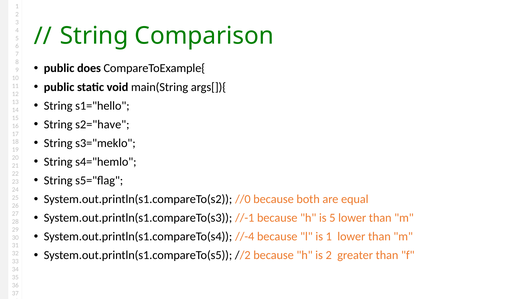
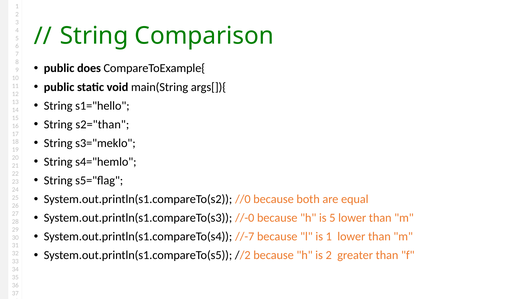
s2="have: s2="have -> s2="than
//-1: //-1 -> //-0
//-4: //-4 -> //-7
